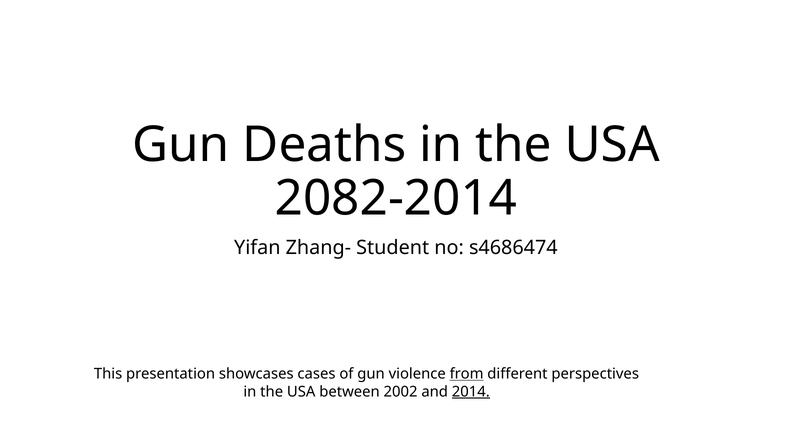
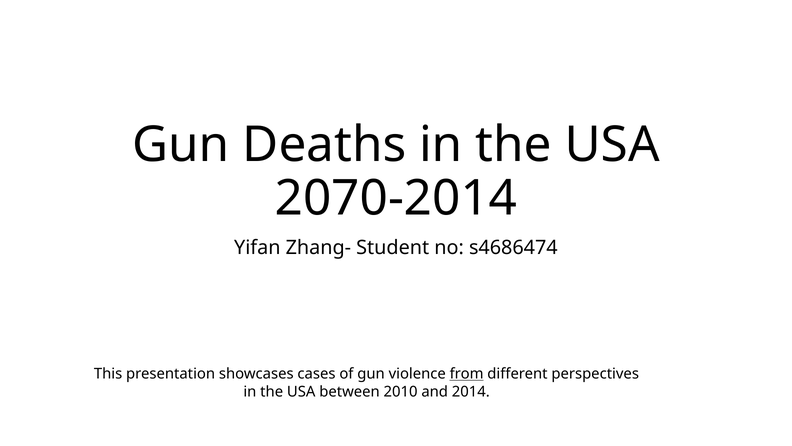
2082-2014: 2082-2014 -> 2070-2014
2002: 2002 -> 2010
2014 underline: present -> none
